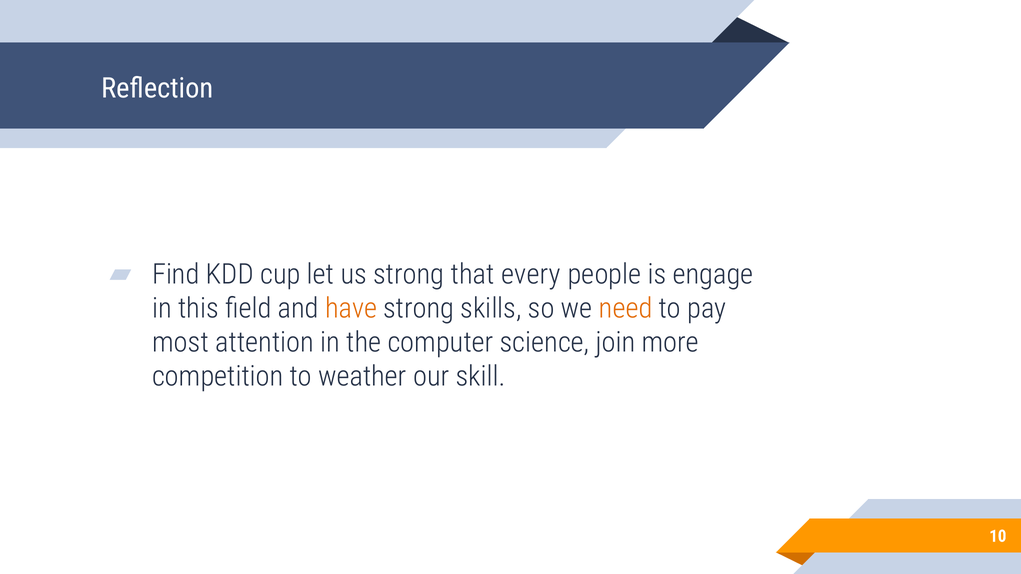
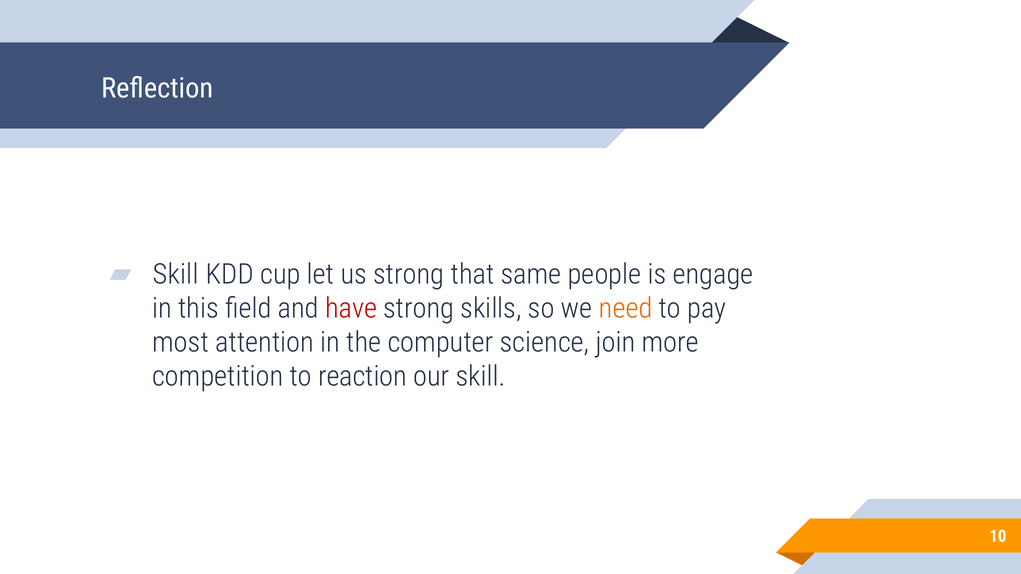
Find at (176, 275): Find -> Skill
every: every -> same
have colour: orange -> red
weather: weather -> reaction
